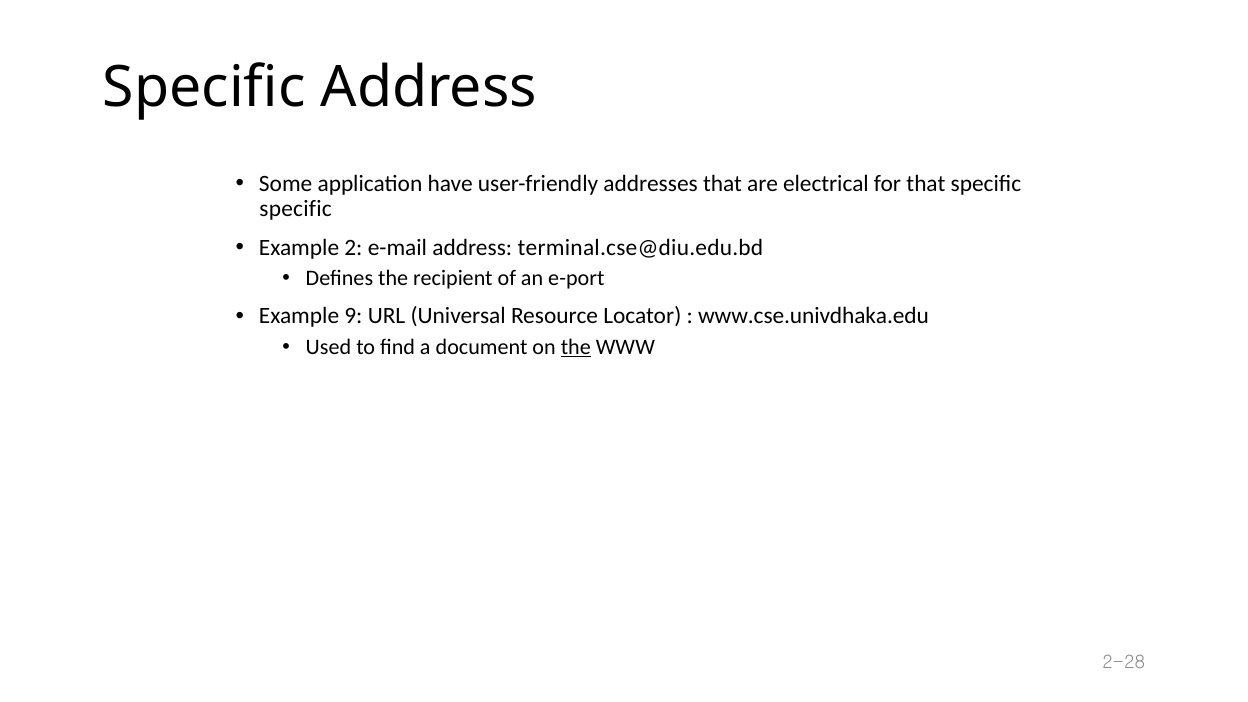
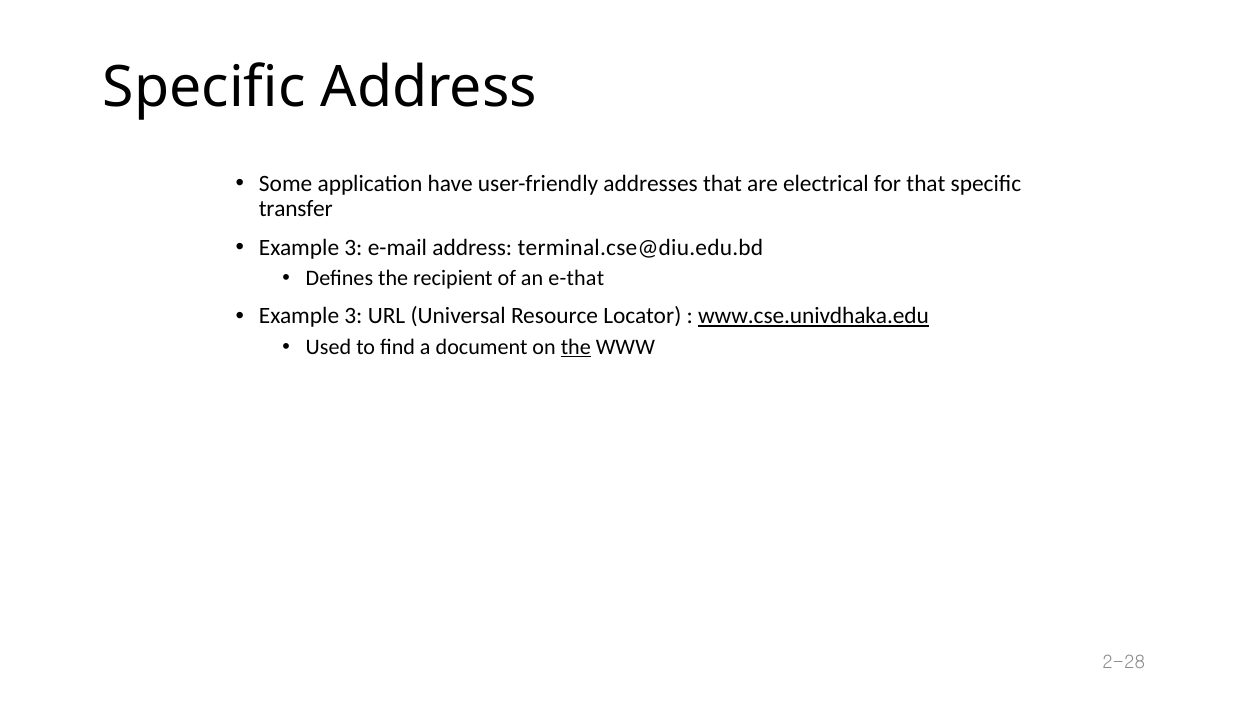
specific at (296, 209): specific -> transfer
2 at (353, 247): 2 -> 3
e-port: e-port -> e-that
9 at (353, 316): 9 -> 3
www.cse.univdhaka.edu underline: none -> present
